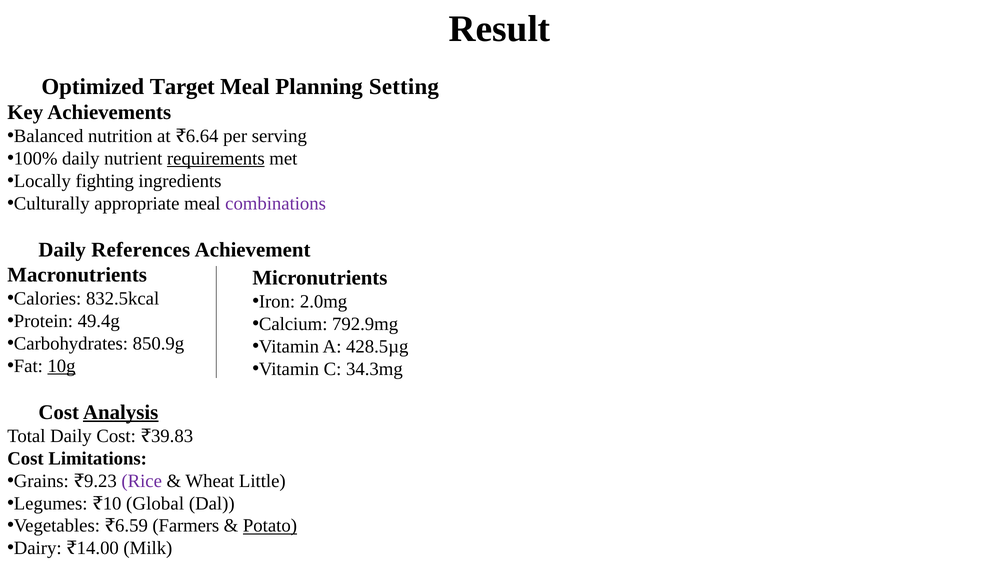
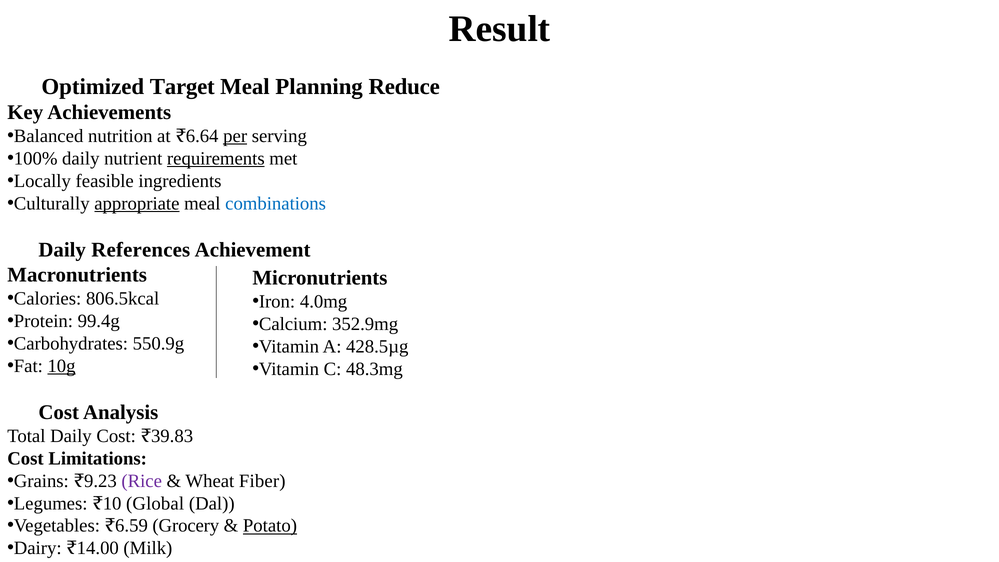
Setting: Setting -> Reduce
per underline: none -> present
fighting: fighting -> feasible
appropriate underline: none -> present
combinations colour: purple -> blue
832.5kcal: 832.5kcal -> 806.5kcal
2.0mg: 2.0mg -> 4.0mg
49.4g: 49.4g -> 99.4g
792.9mg: 792.9mg -> 352.9mg
850.9g: 850.9g -> 550.9g
34.3mg: 34.3mg -> 48.3mg
Analysis underline: present -> none
Little: Little -> Fiber
Farmers: Farmers -> Grocery
